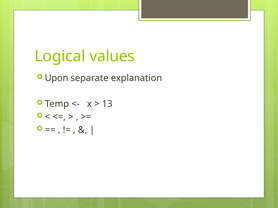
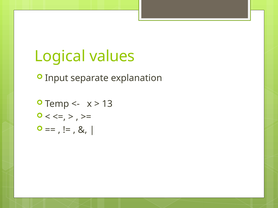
Upon: Upon -> Input
